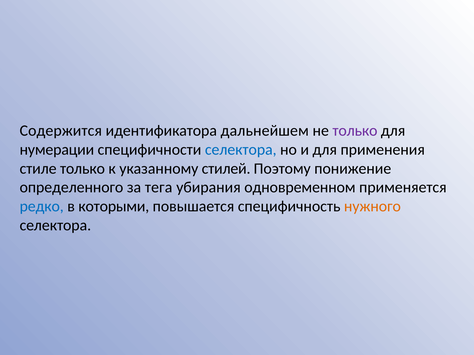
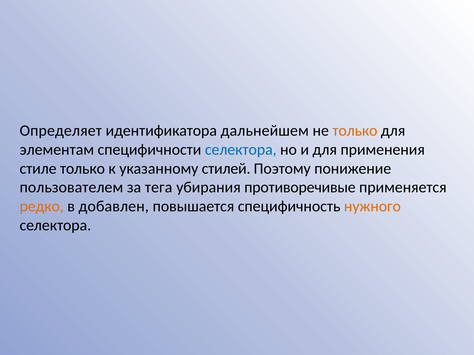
Содержится: Содержится -> Определяет
только at (355, 131) colour: purple -> orange
нумерации: нумерации -> элементам
определенного: определенного -> пользователем
одновременном: одновременном -> противоречивые
редко colour: blue -> orange
которыми: которыми -> добавлен
